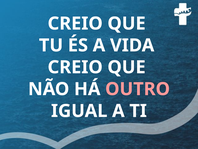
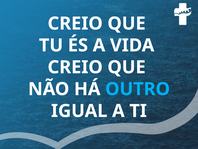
OUTRO colour: pink -> light blue
